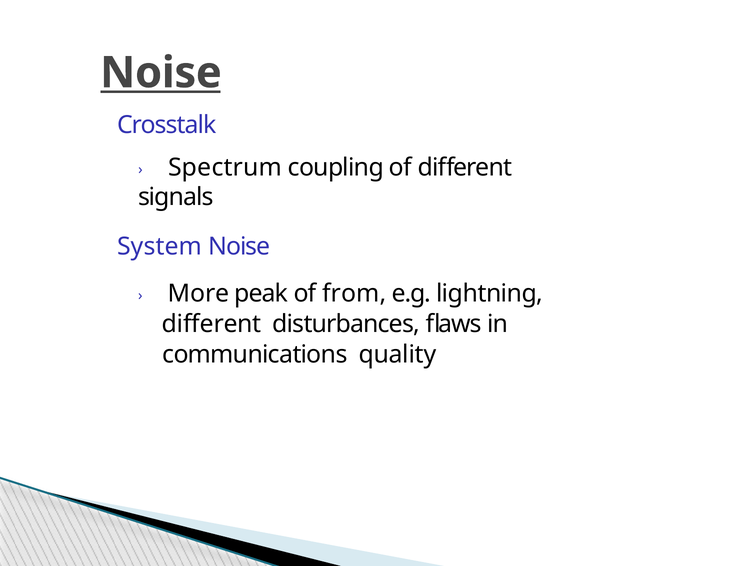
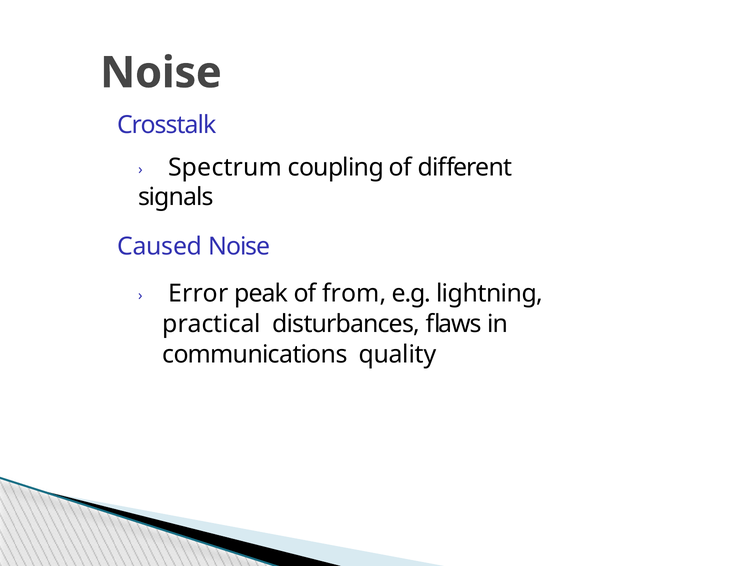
Noise at (161, 73) underline: present -> none
System: System -> Caused
More: More -> Error
different at (212, 324): different -> practical
